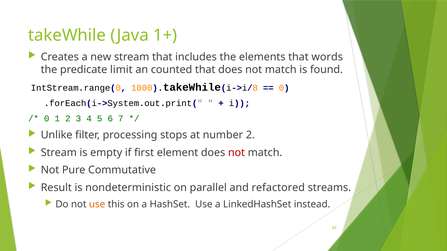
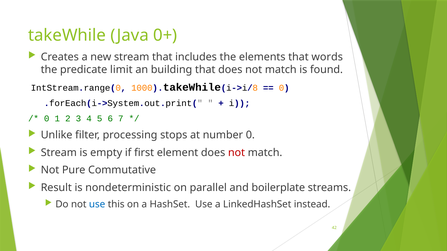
1+: 1+ -> 0+
counted: counted -> building
number 2: 2 -> 0
refactored: refactored -> boilerplate
use at (97, 205) colour: orange -> blue
